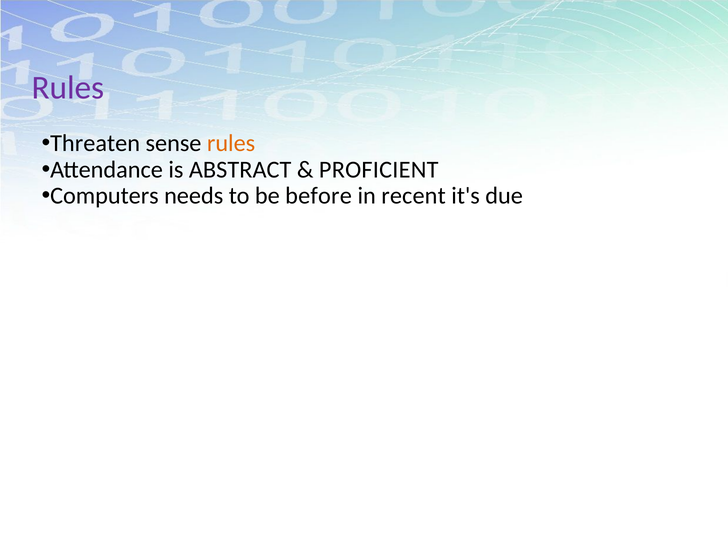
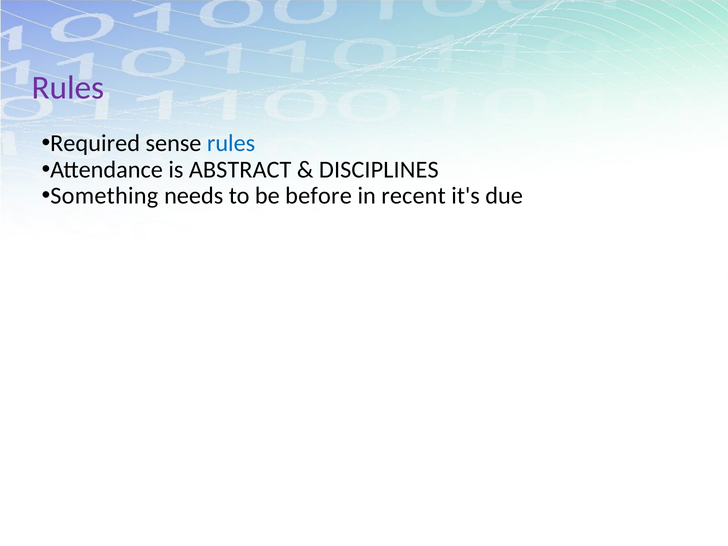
Threaten: Threaten -> Required
rules at (231, 143) colour: orange -> blue
PROFICIENT: PROFICIENT -> DISCIPLINES
Computers: Computers -> Something
